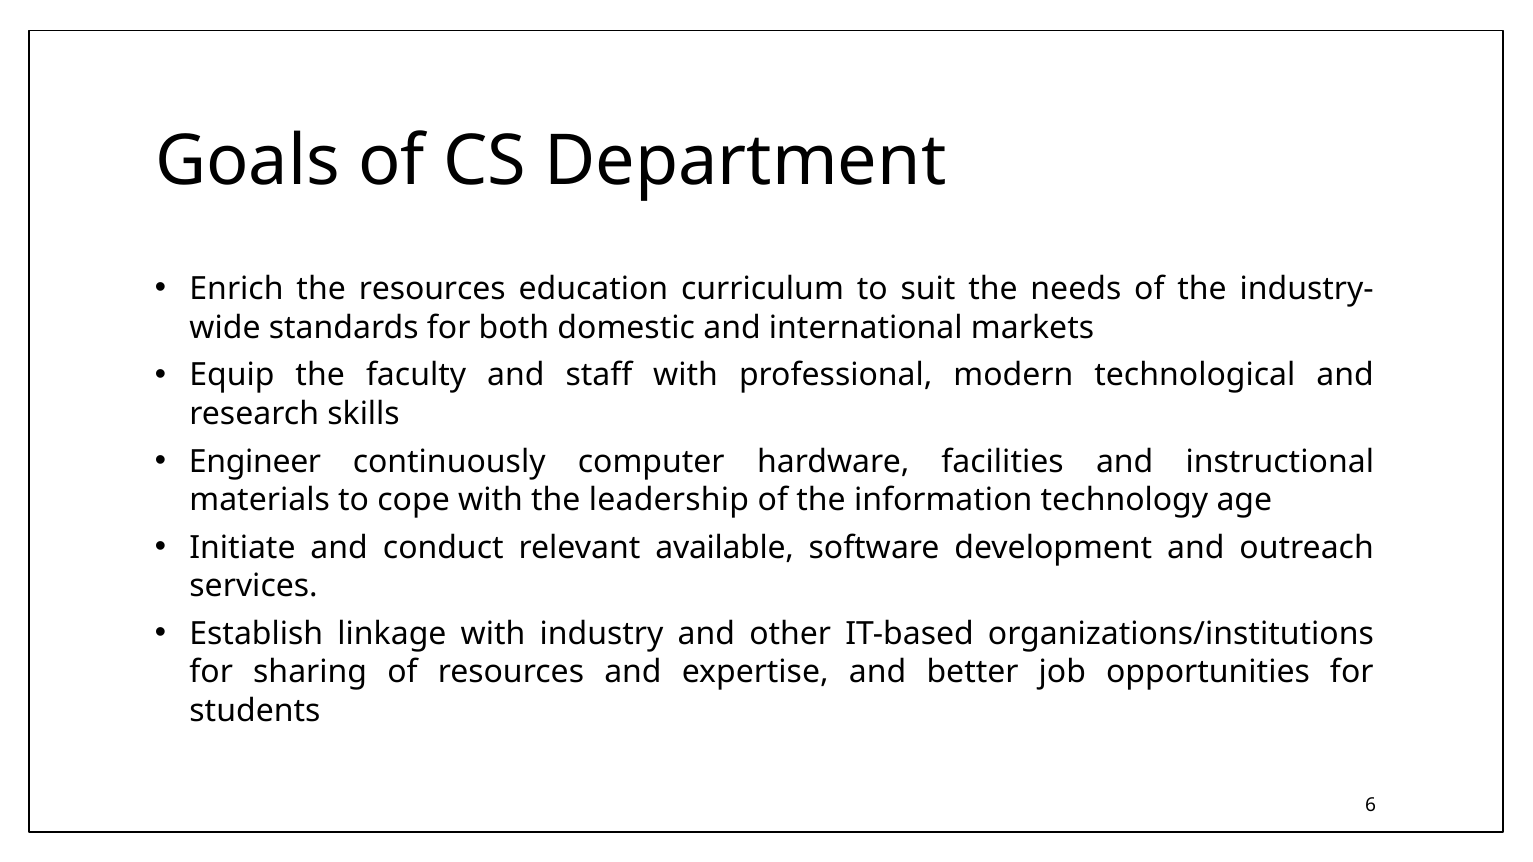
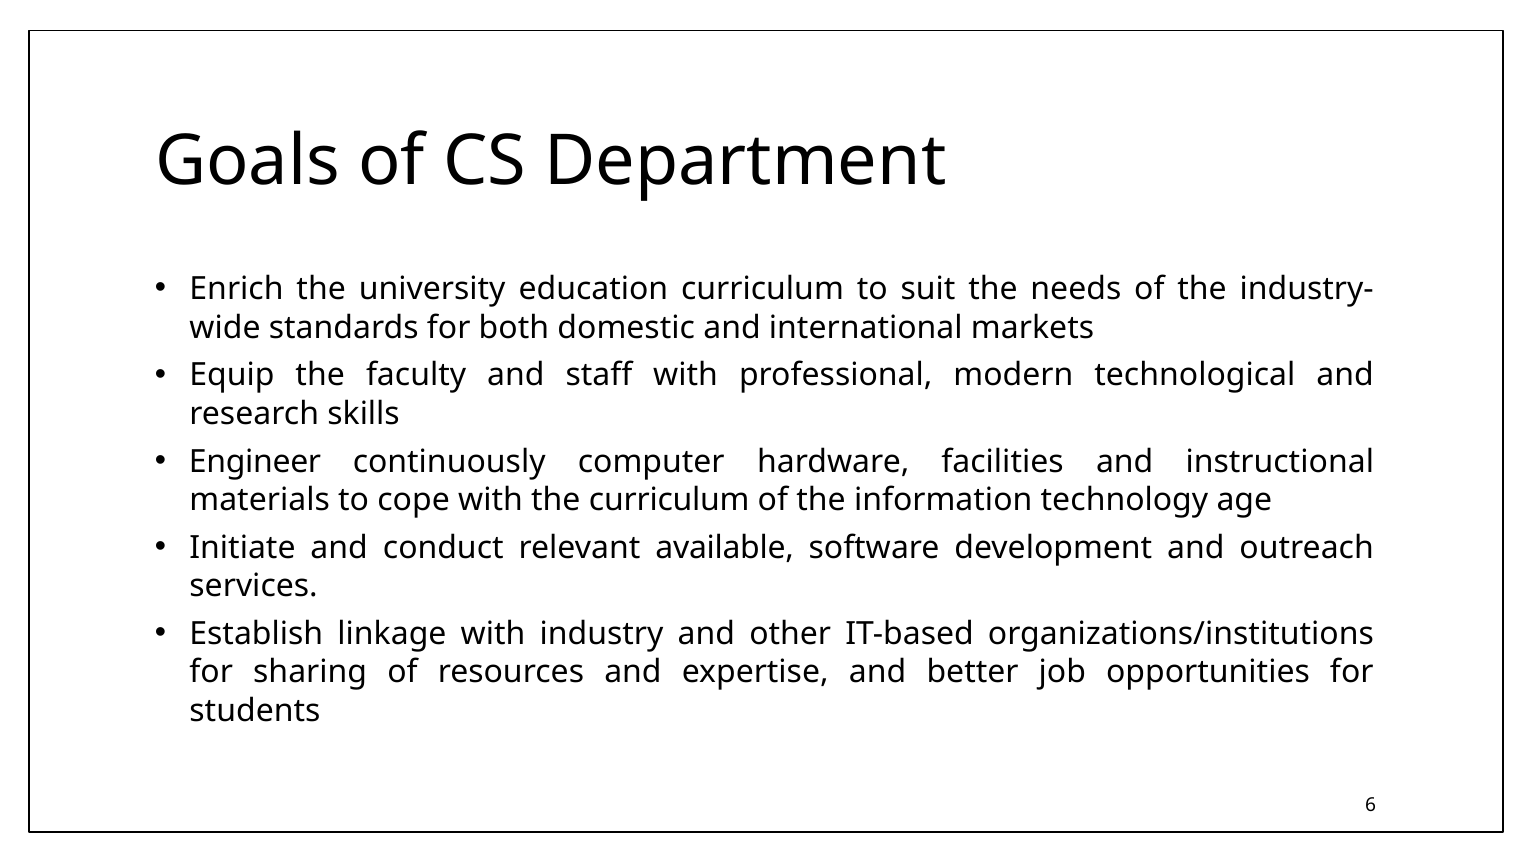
the resources: resources -> university
the leadership: leadership -> curriculum
